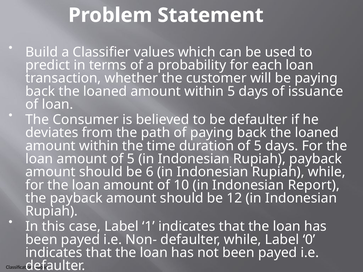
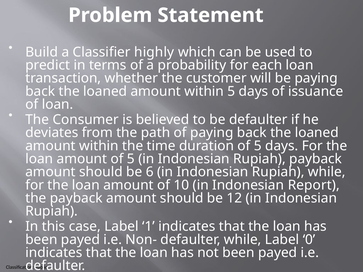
values: values -> highly
